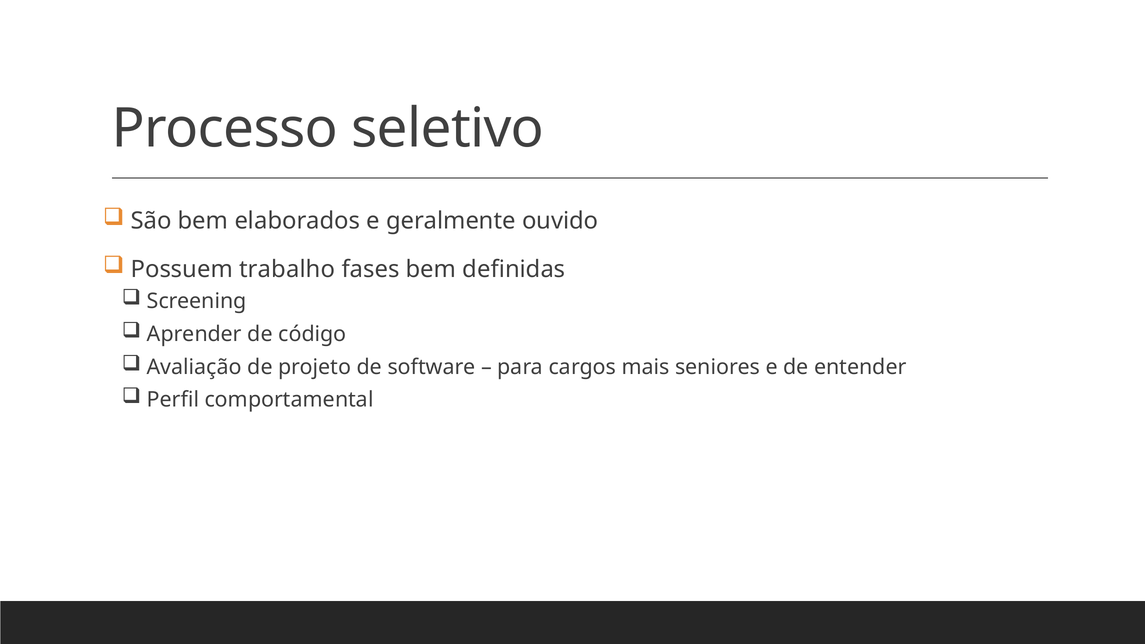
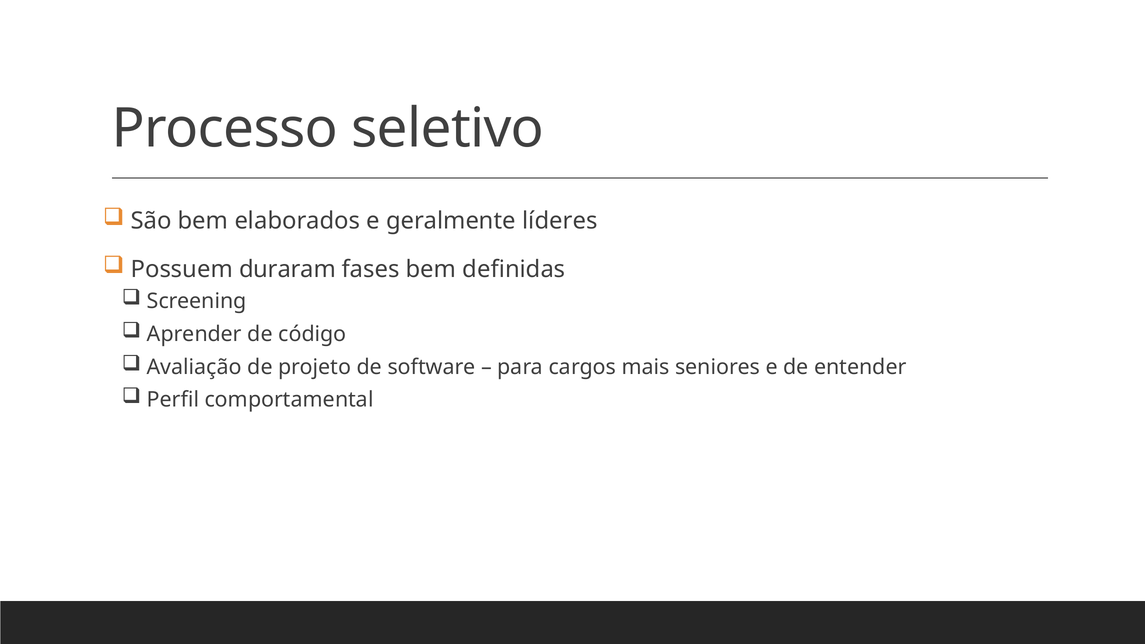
ouvido: ouvido -> líderes
trabalho: trabalho -> duraram
